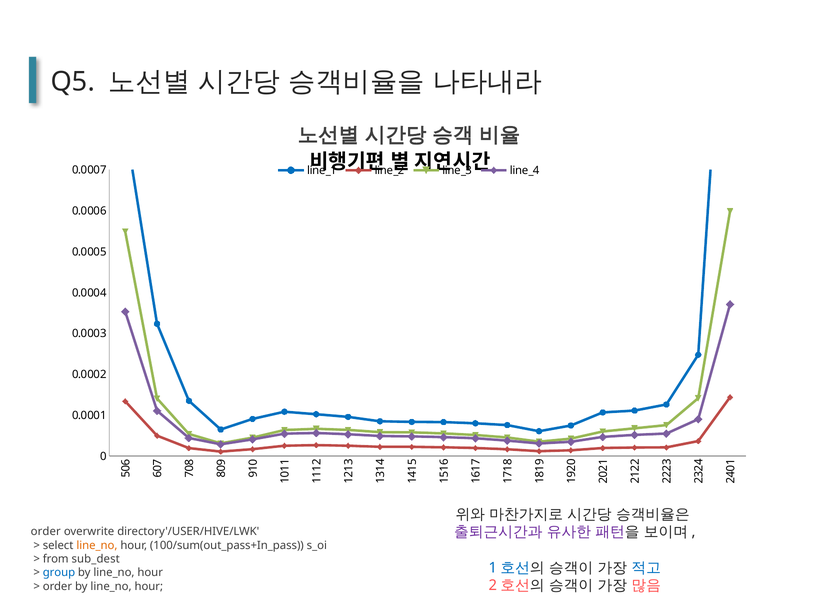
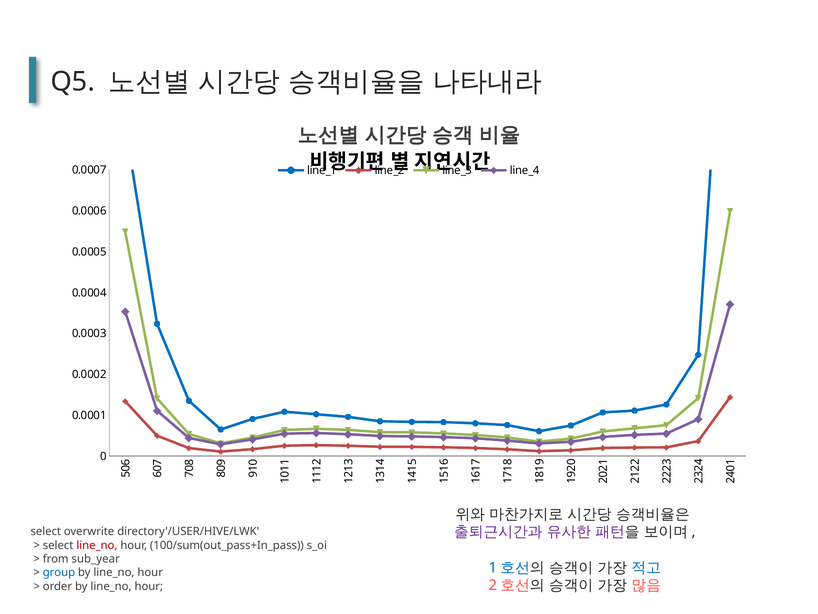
order at (46, 531): order -> select
line_no at (97, 545) colour: orange -> red
sub_dest: sub_dest -> sub_year
